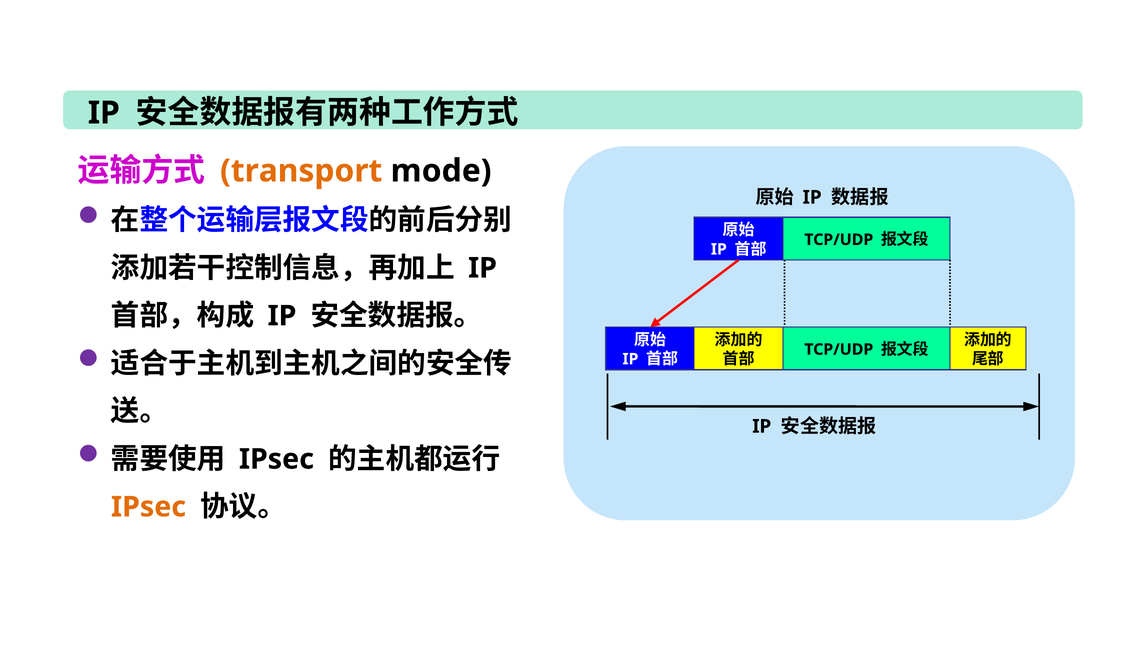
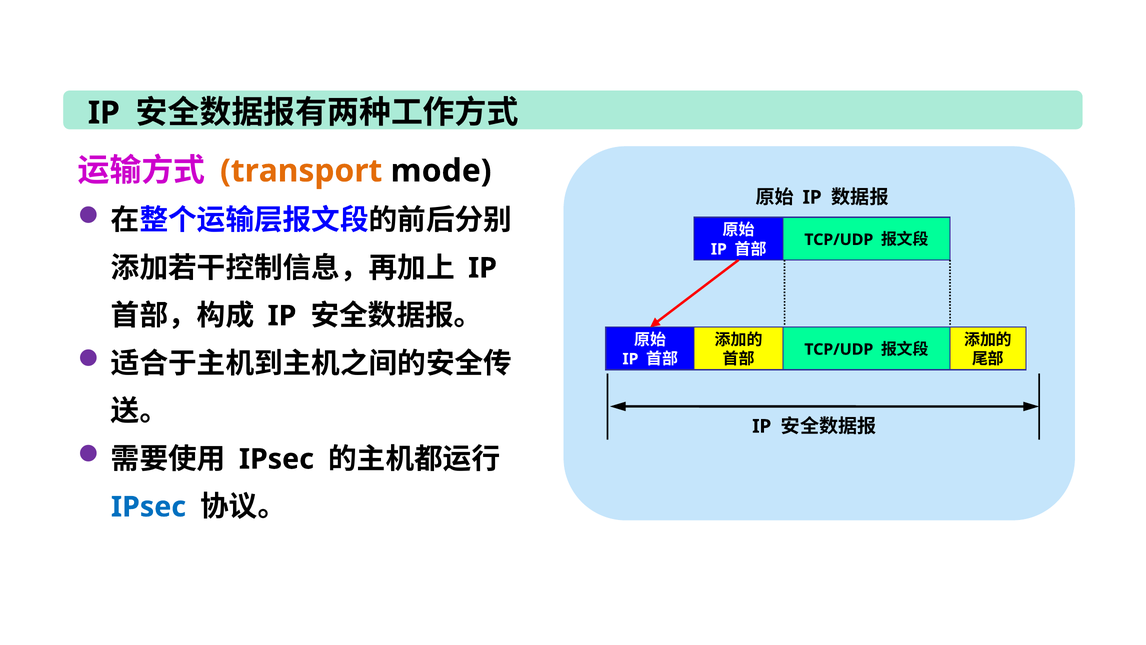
IPsec at (149, 507) colour: orange -> blue
